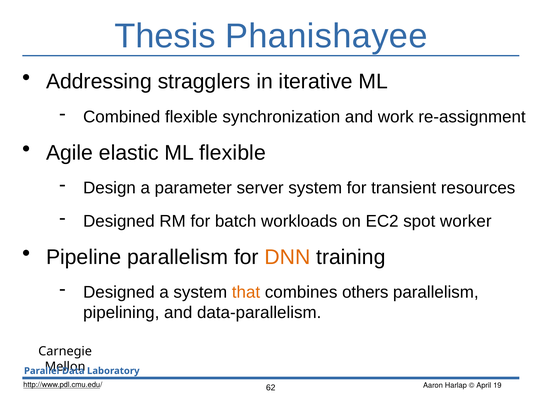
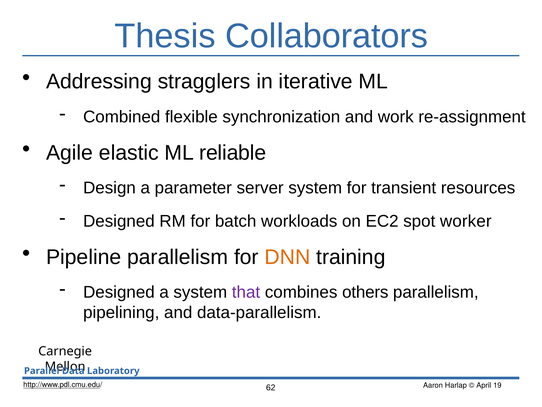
Phanishayee: Phanishayee -> Collaborators
ML flexible: flexible -> reliable
that colour: orange -> purple
